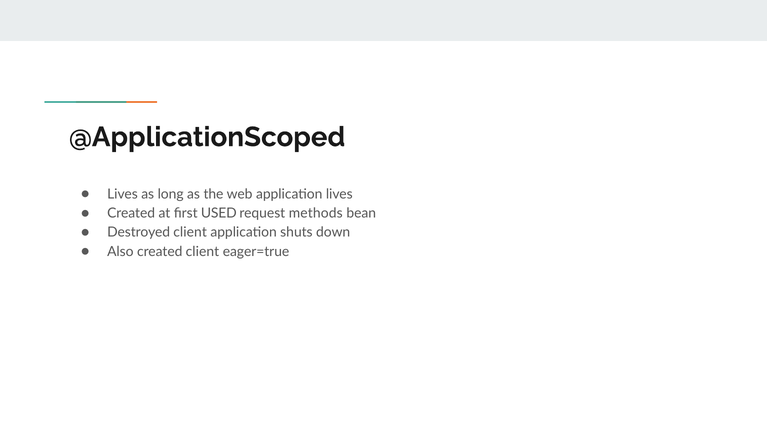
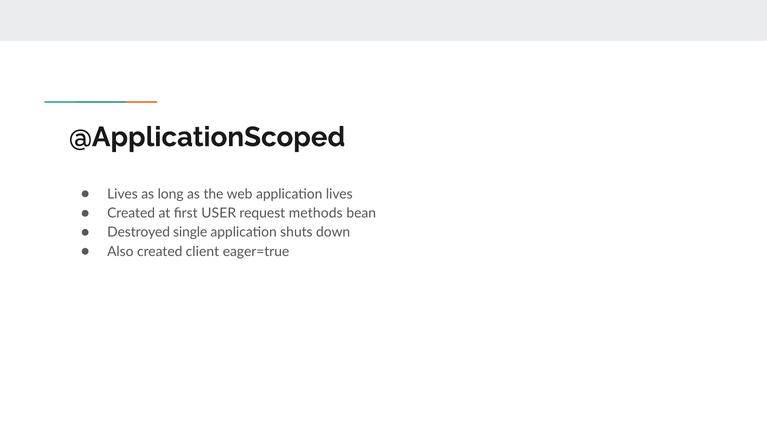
USED: USED -> USER
Destroyed client: client -> single
